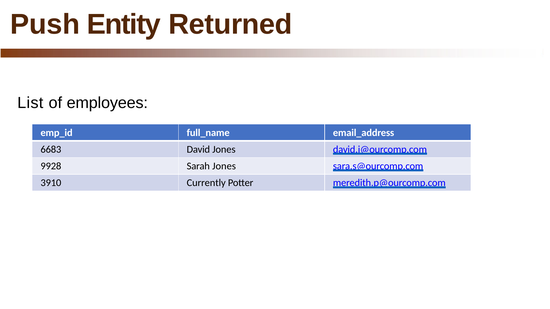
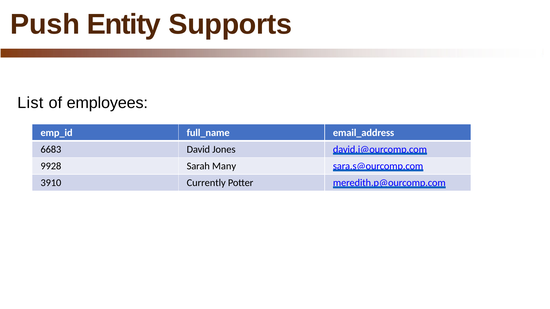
Returned: Returned -> Supports
Sarah Jones: Jones -> Many
